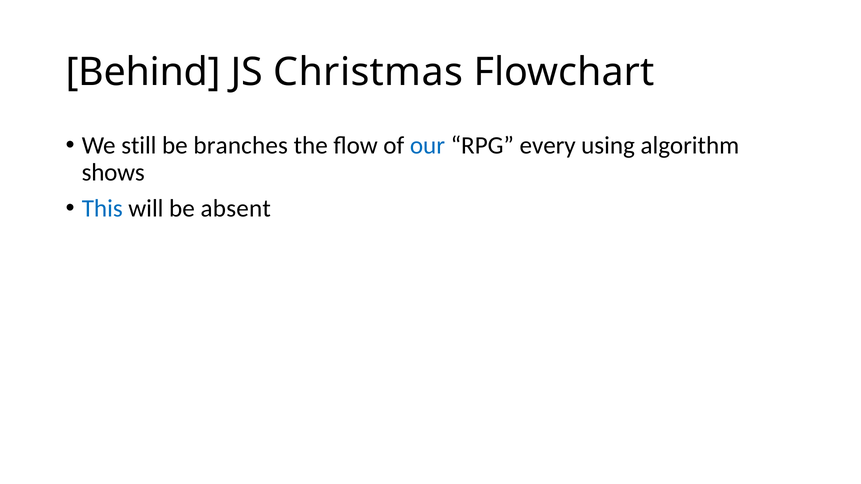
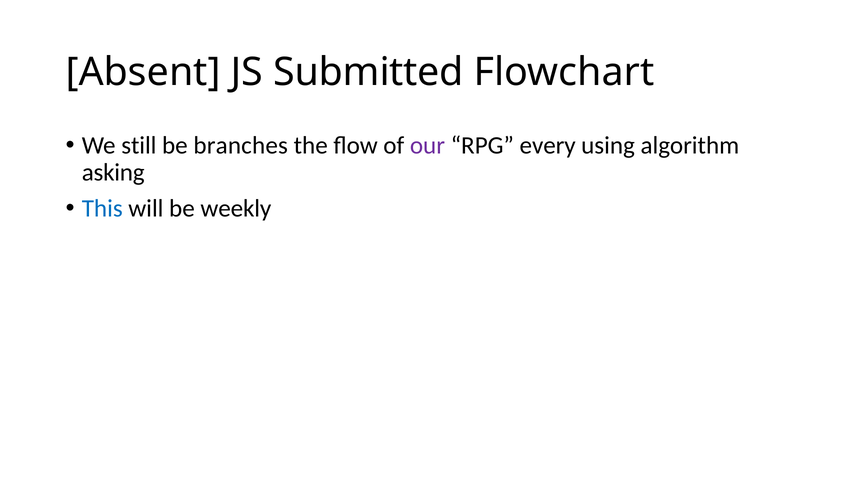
Behind: Behind -> Absent
Christmas: Christmas -> Submitted
our colour: blue -> purple
shows: shows -> asking
absent: absent -> weekly
